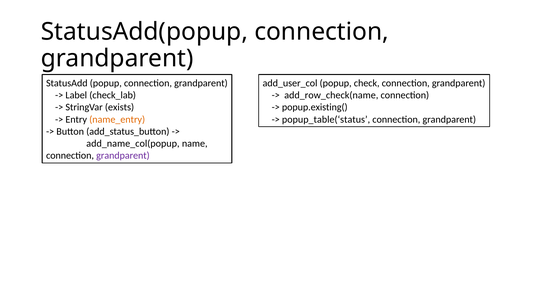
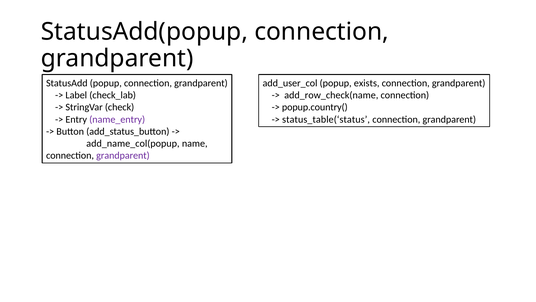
check: check -> exists
exists: exists -> check
popup.existing(: popup.existing( -> popup.country(
name_entry colour: orange -> purple
popup_table(‘status: popup_table(‘status -> status_table(‘status
